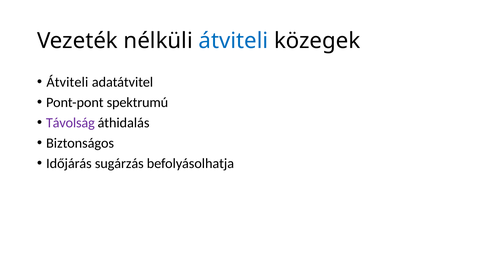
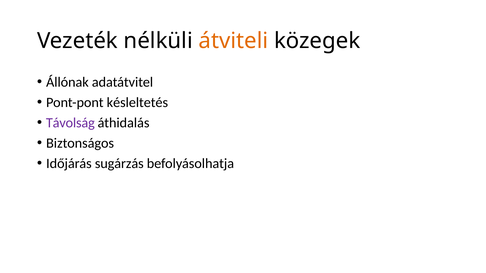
átviteli at (233, 41) colour: blue -> orange
Átviteli at (67, 82): Átviteli -> Állónak
spektrumú: spektrumú -> késleltetés
